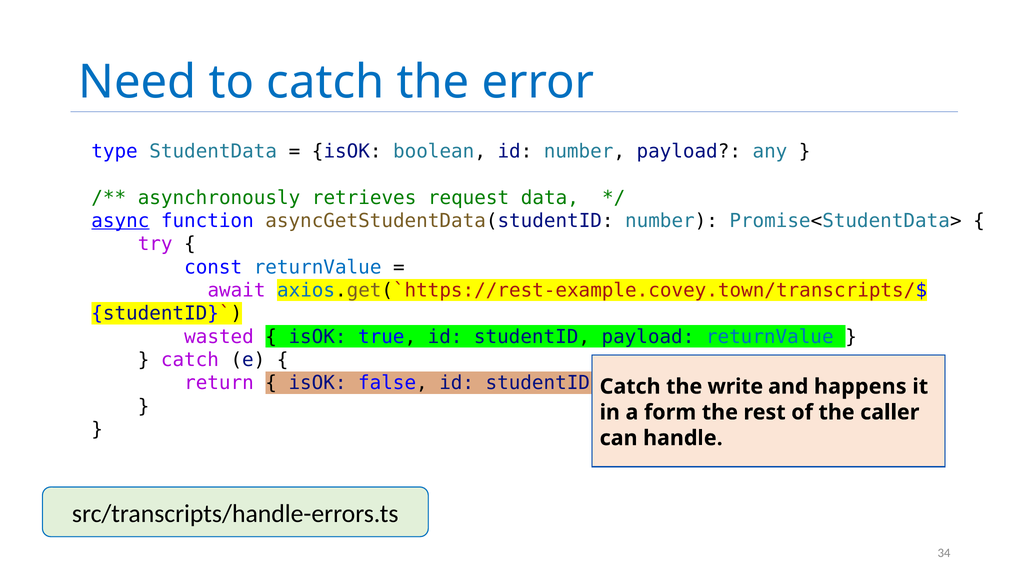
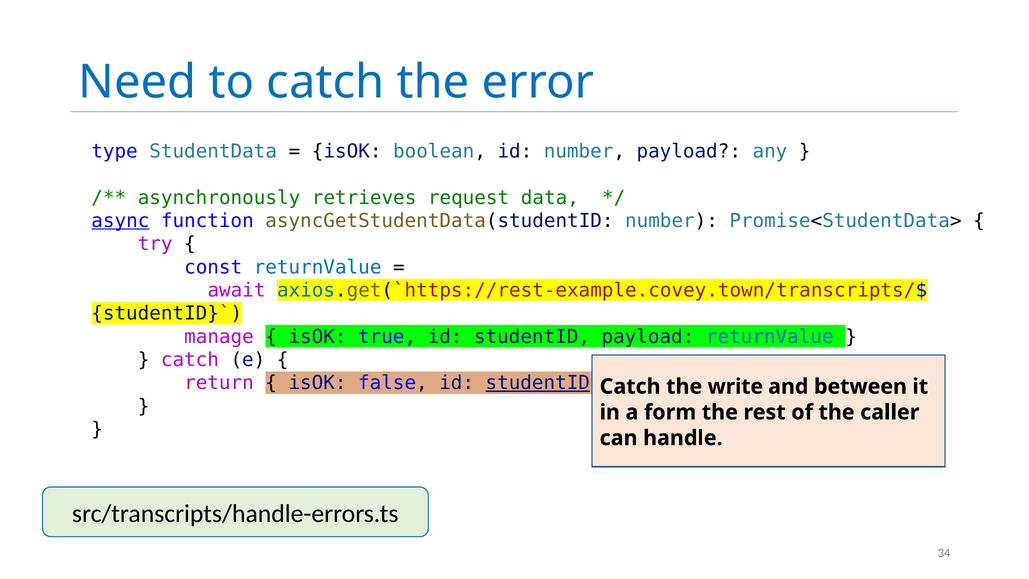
wasted: wasted -> manage
studentID at (538, 383) underline: none -> present
happens: happens -> between
